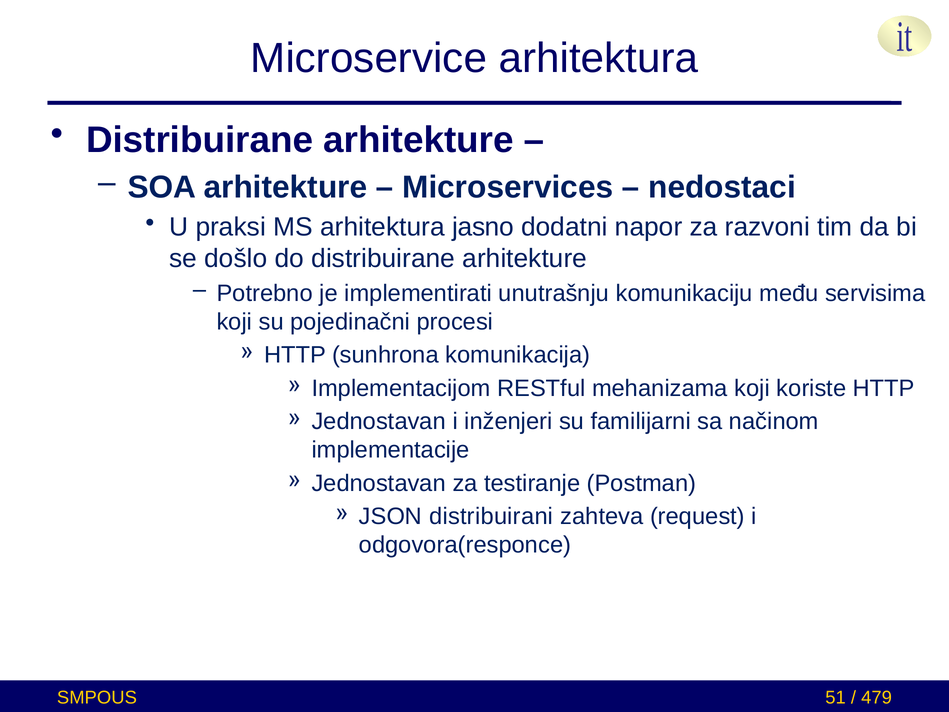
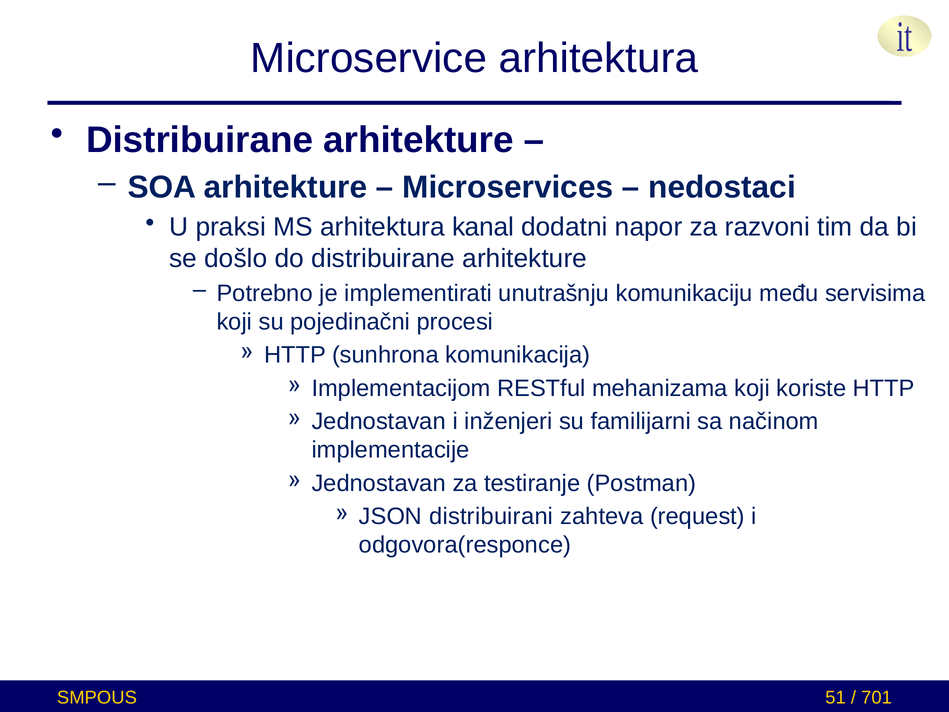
jasno: jasno -> kanal
479: 479 -> 701
